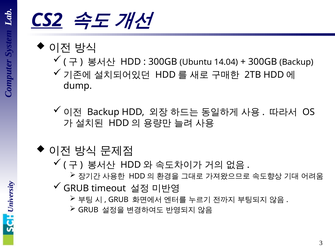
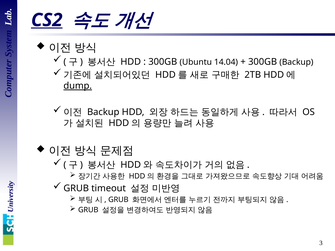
dump underline: none -> present
